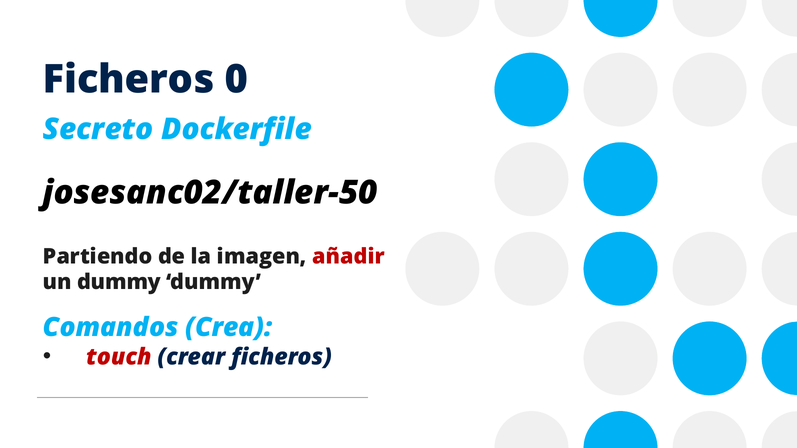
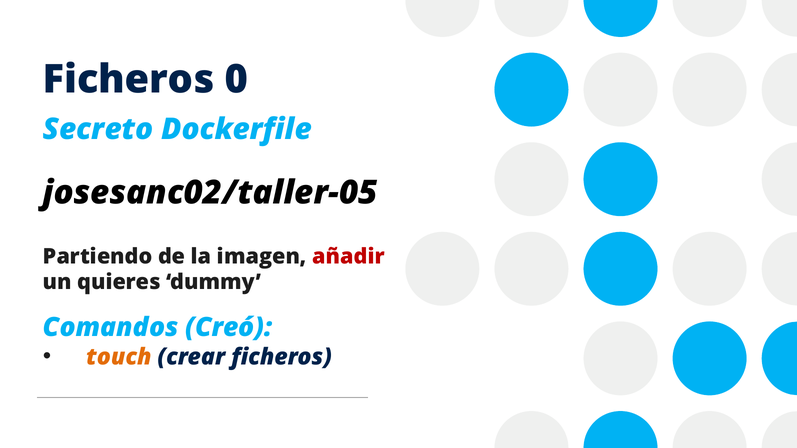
josesanc02/taller-50: josesanc02/taller-50 -> josesanc02/taller-05
un dummy: dummy -> quieres
Crea: Crea -> Creó
touch colour: red -> orange
